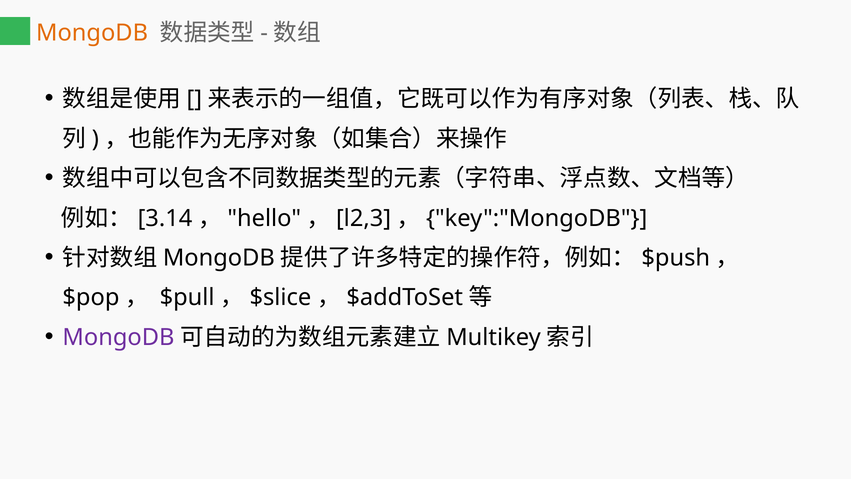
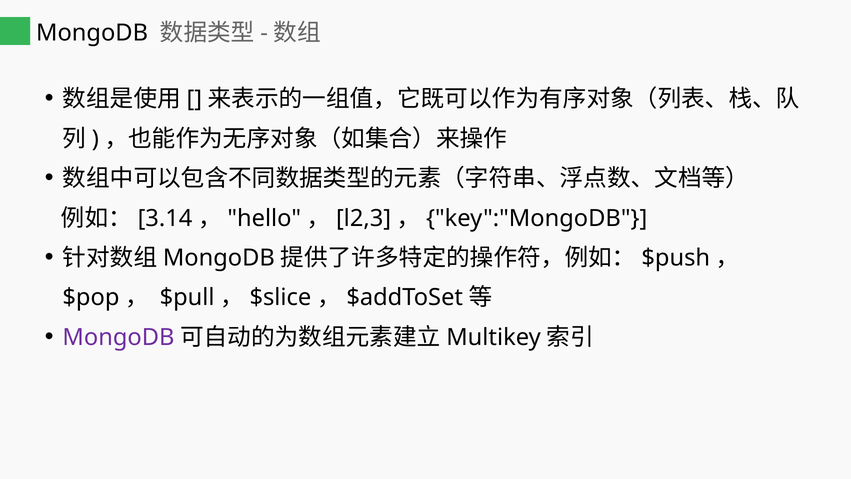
MongoDB at (92, 33) colour: orange -> black
